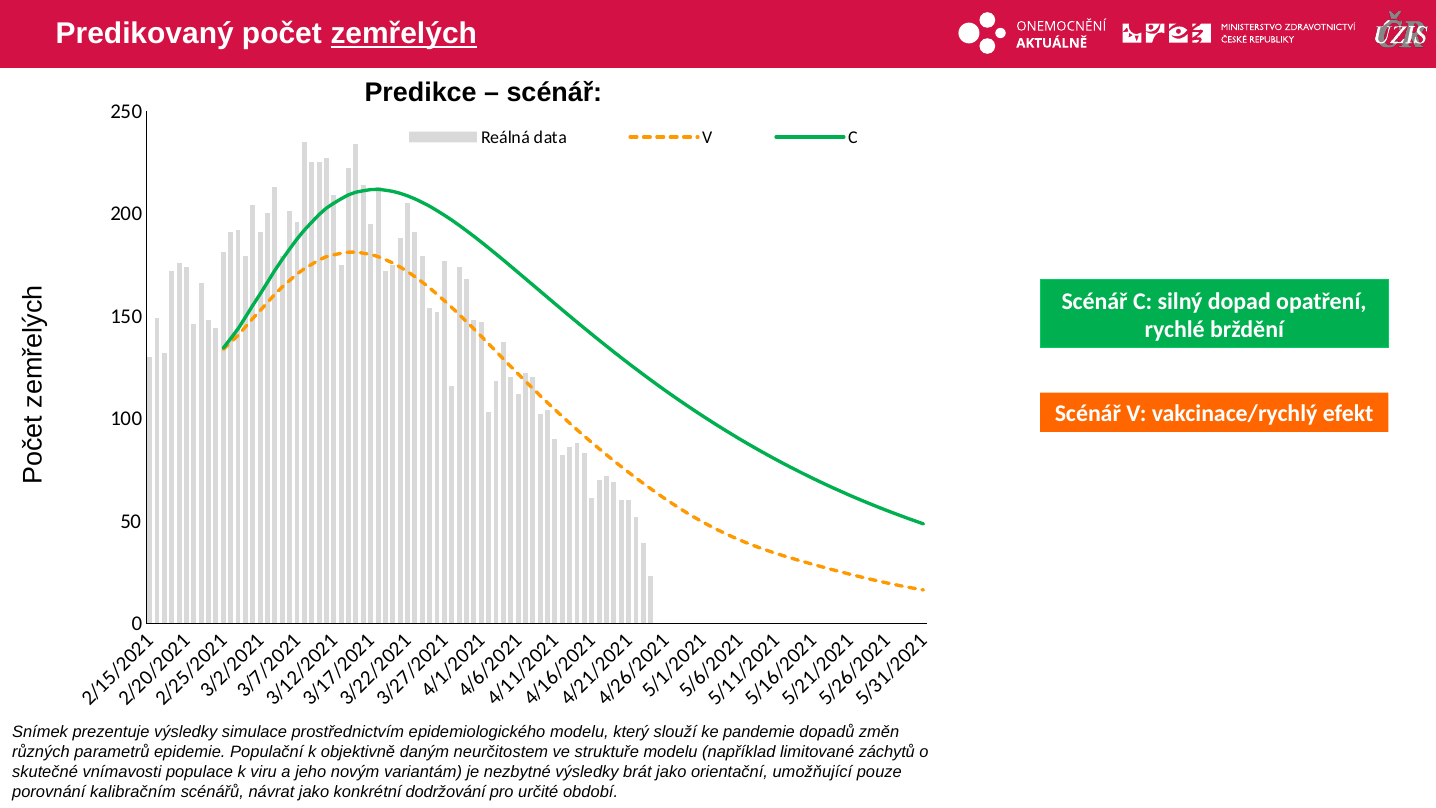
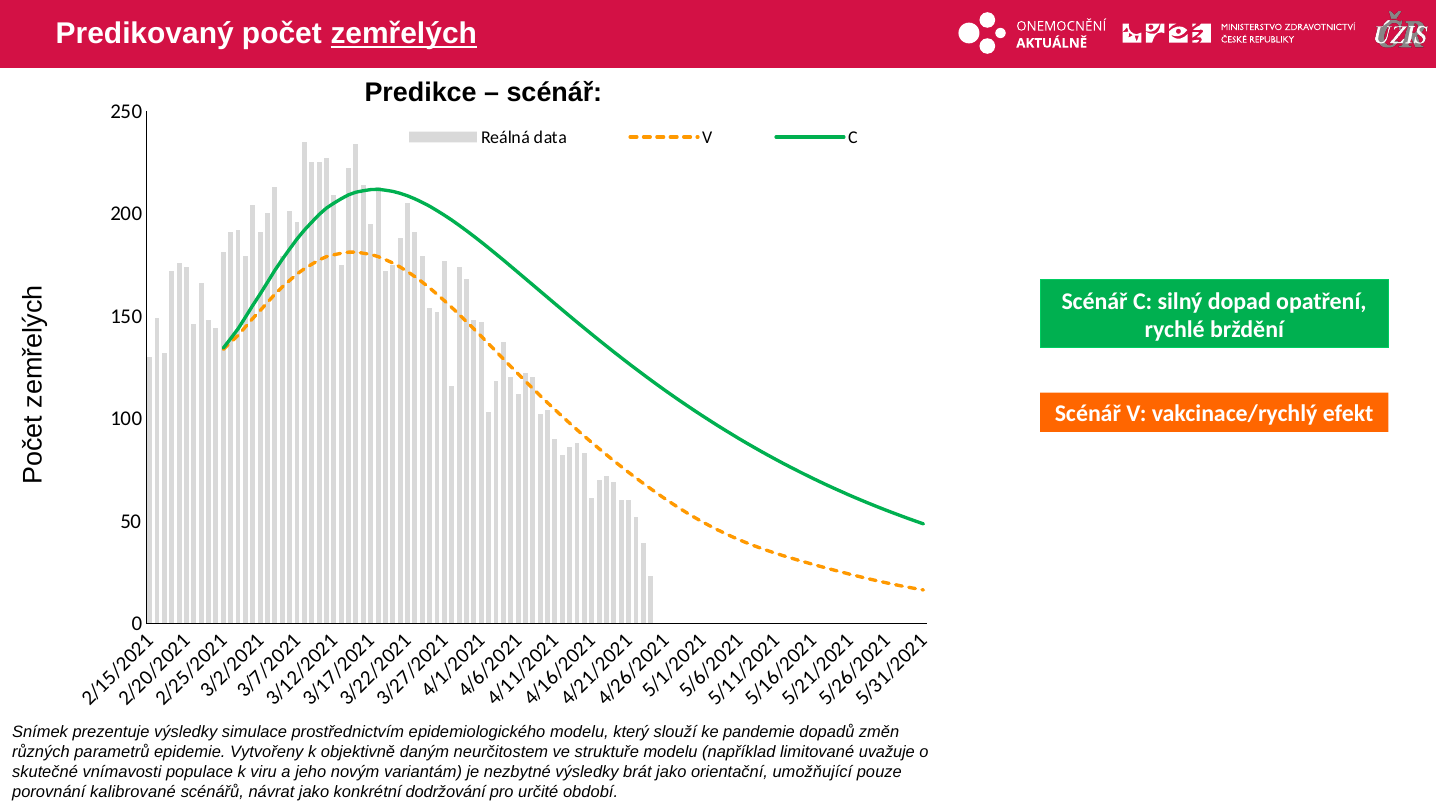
Populační: Populační -> Vytvořeny
záchytů: záchytů -> uvažuje
kalibračním: kalibračním -> kalibrované
